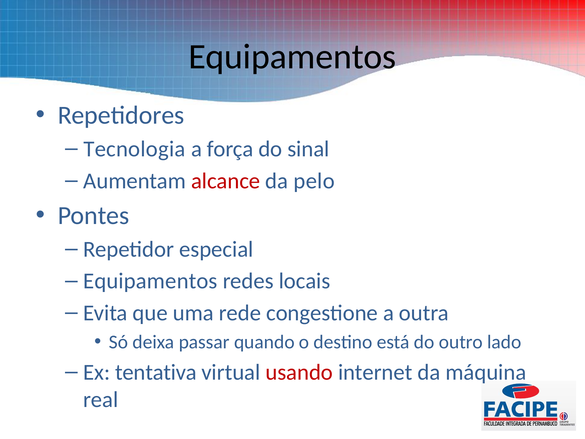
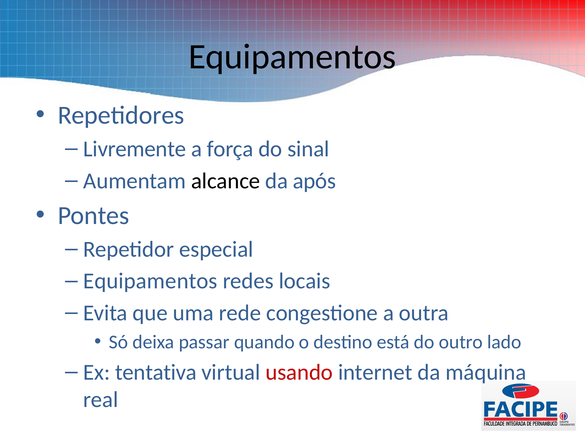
Tecnologia: Tecnologia -> Livremente
alcance colour: red -> black
pelo: pelo -> após
